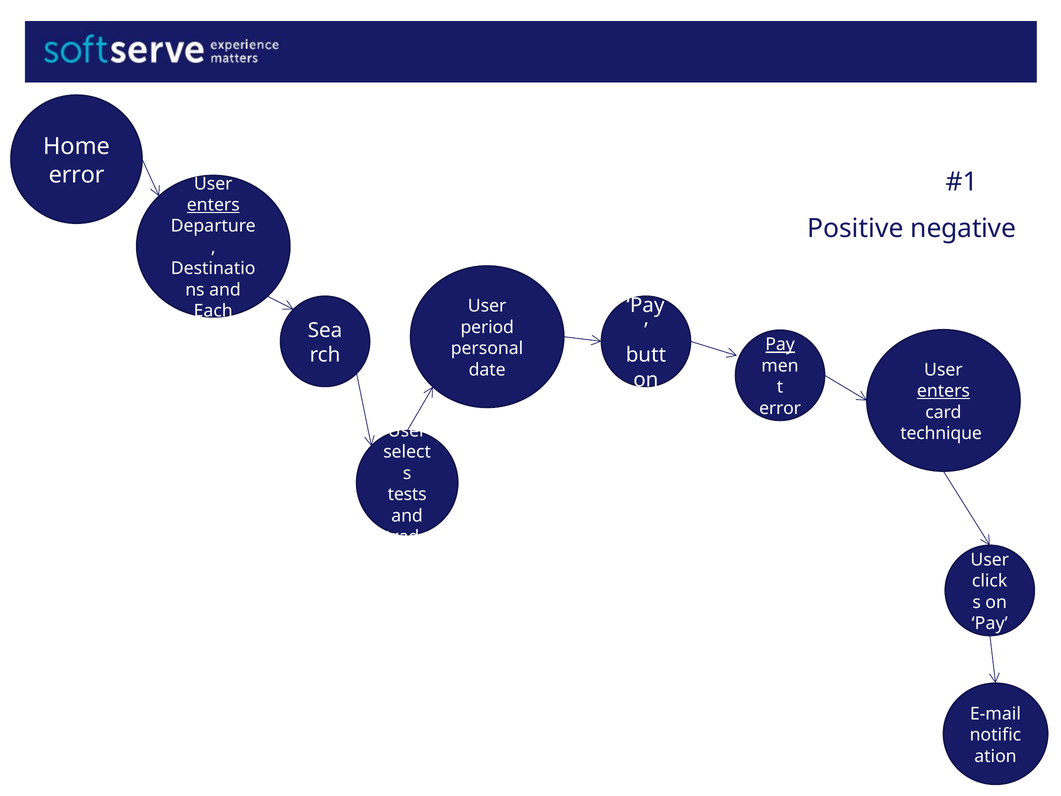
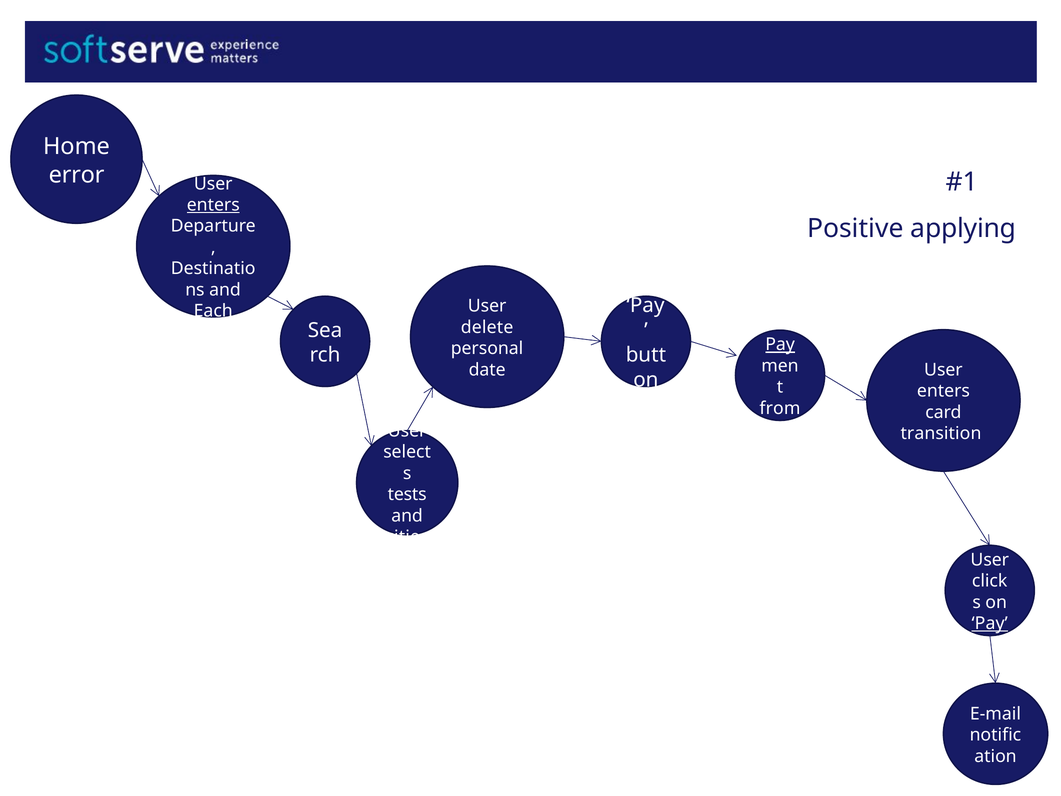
negative: negative -> applying
period: period -> delete
enters at (943, 391) underline: present -> none
error at (780, 408): error -> from
technique: technique -> transition
trade: trade -> cities
Pay at (990, 623) underline: none -> present
